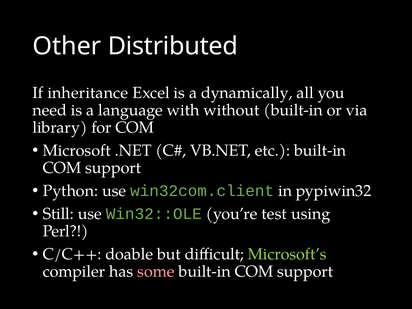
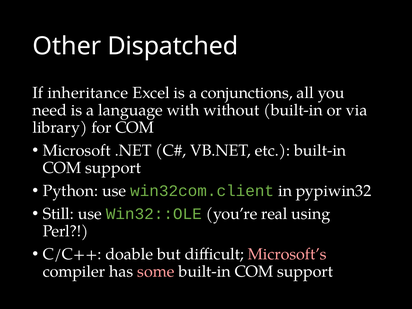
Distributed: Distributed -> Dispatched
dynamically: dynamically -> conjunctions
test: test -> real
Microsoft’s colour: light green -> pink
